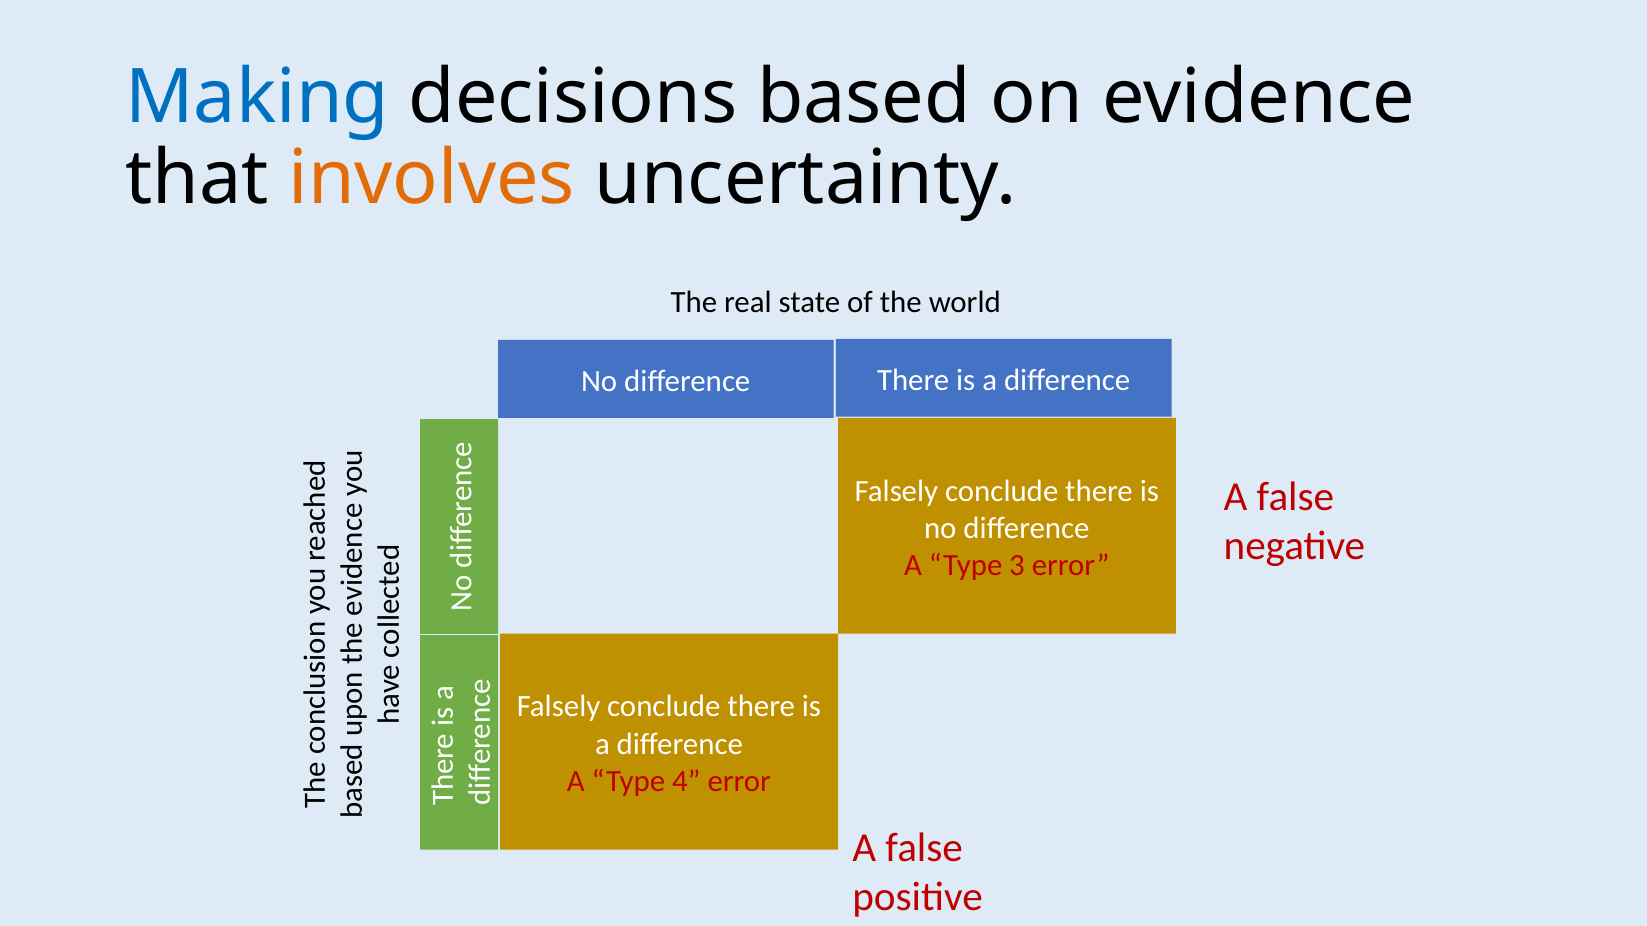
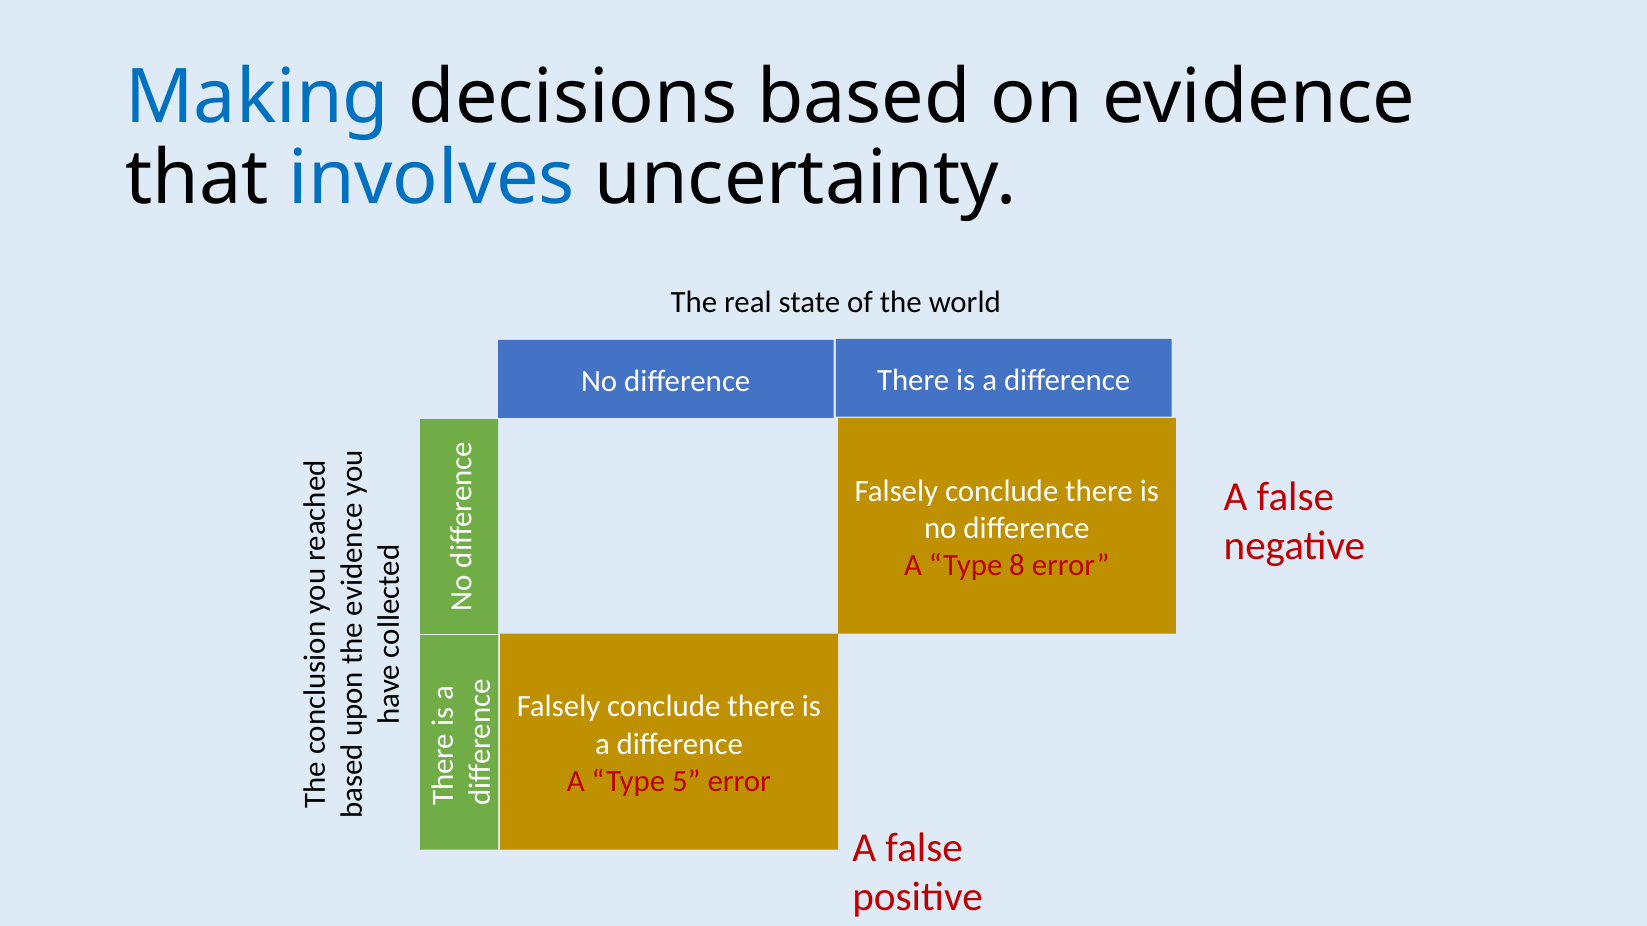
involves colour: orange -> blue
3: 3 -> 8
4: 4 -> 5
